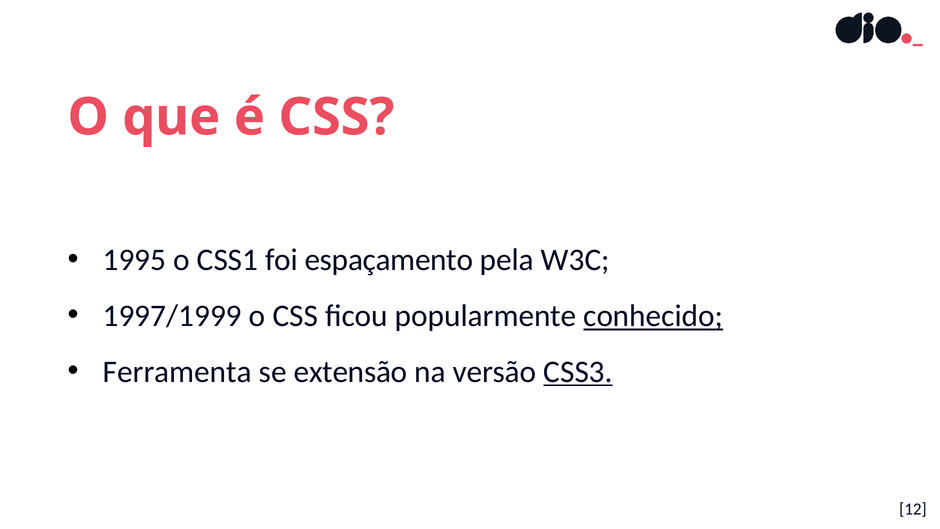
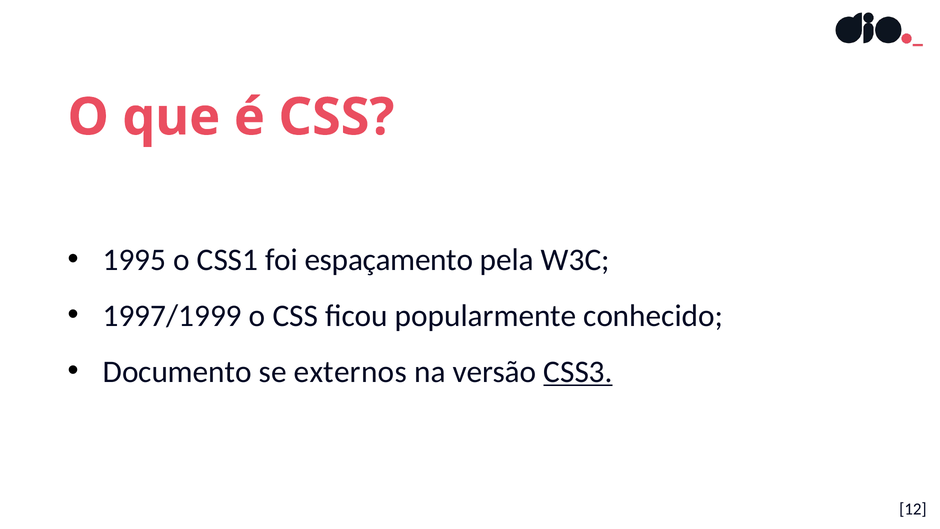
conhecido underline: present -> none
Ferramenta: Ferramenta -> Documento
extensão: extensão -> externos
